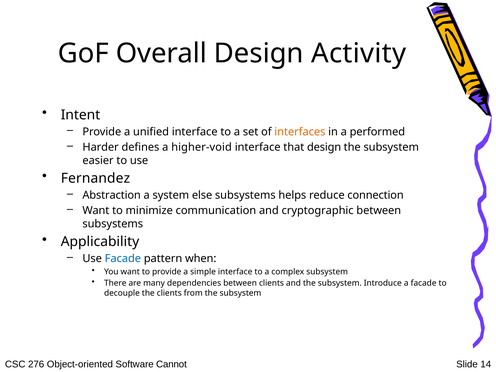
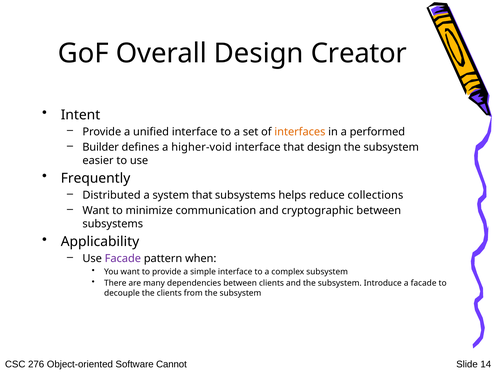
Activity: Activity -> Creator
Harder: Harder -> Builder
Fernandez: Fernandez -> Frequently
Abstraction: Abstraction -> Distributed
system else: else -> that
connection: connection -> collections
Facade at (123, 259) colour: blue -> purple
